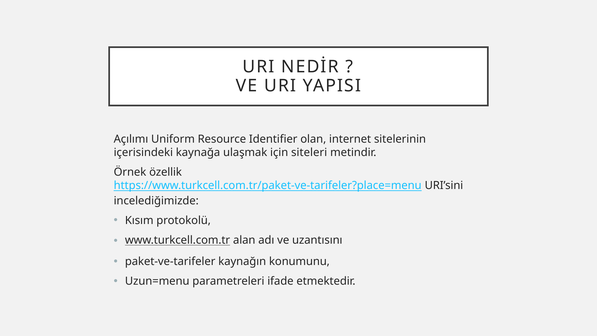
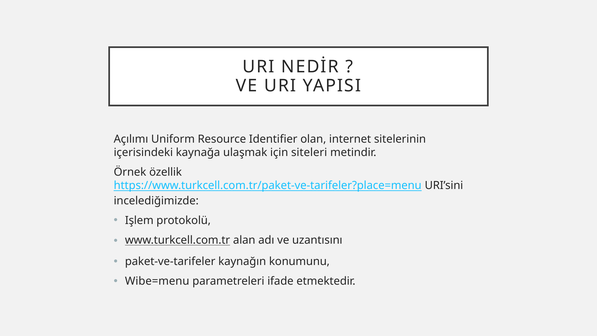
Kısım: Kısım -> Işlem
Uzun=menu: Uzun=menu -> Wibe=menu
